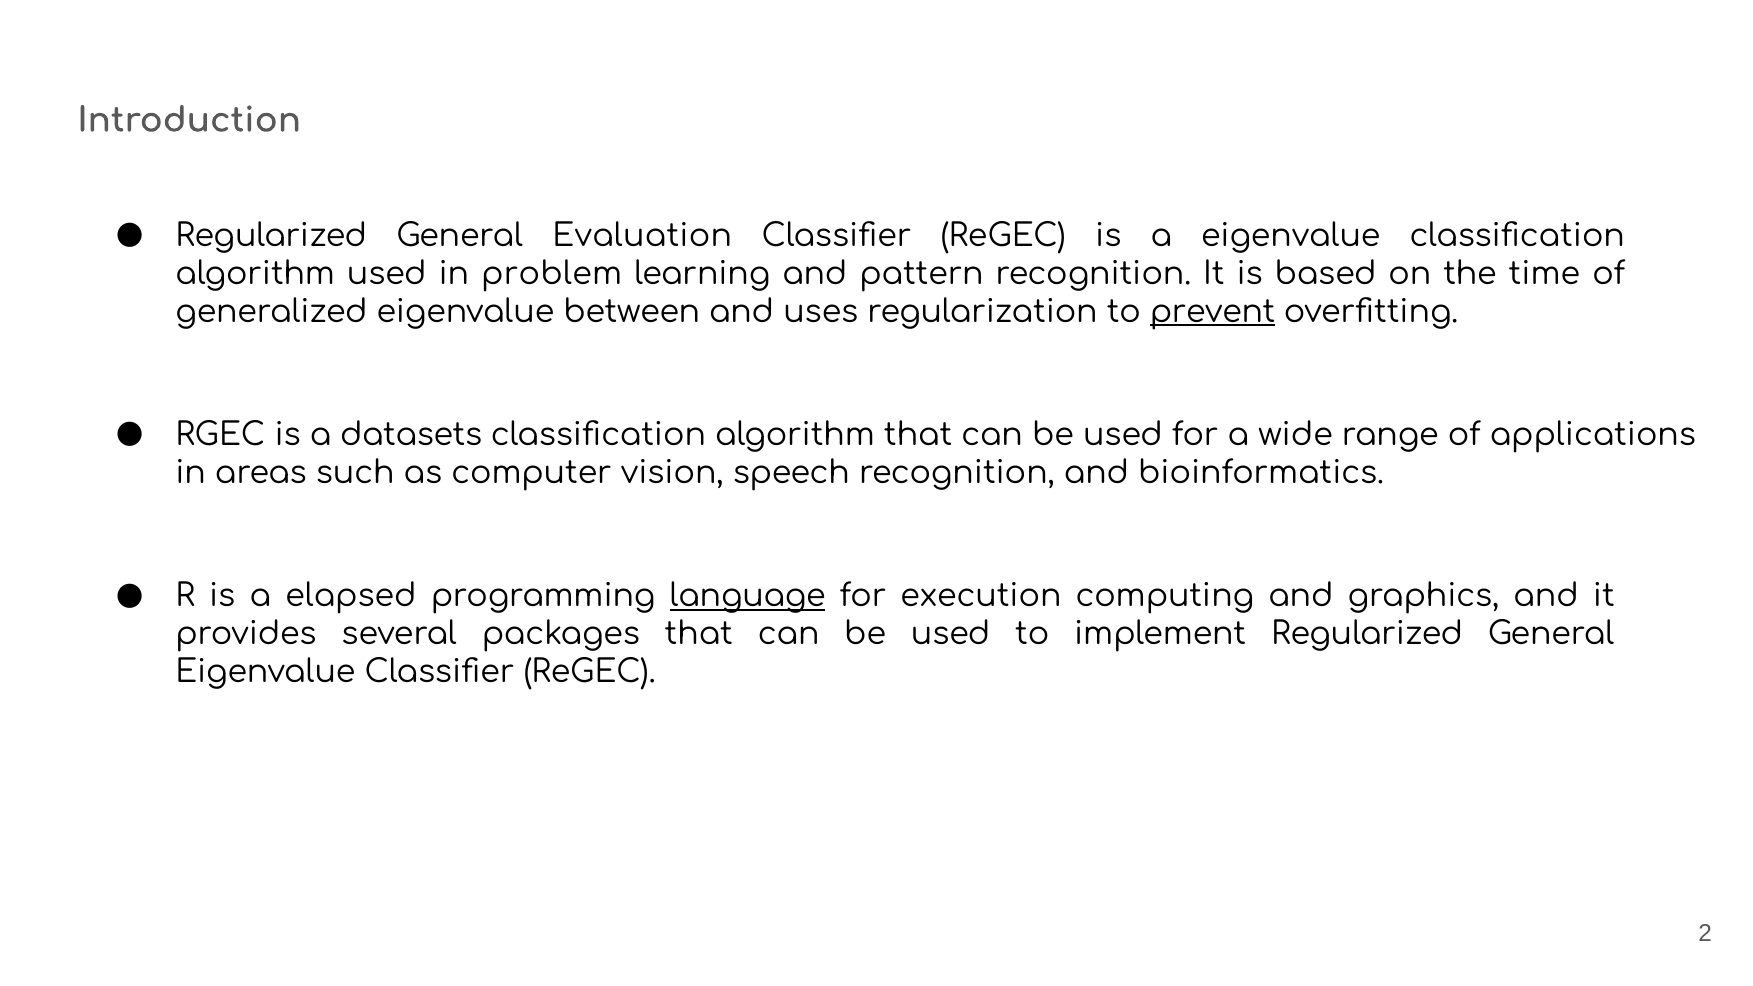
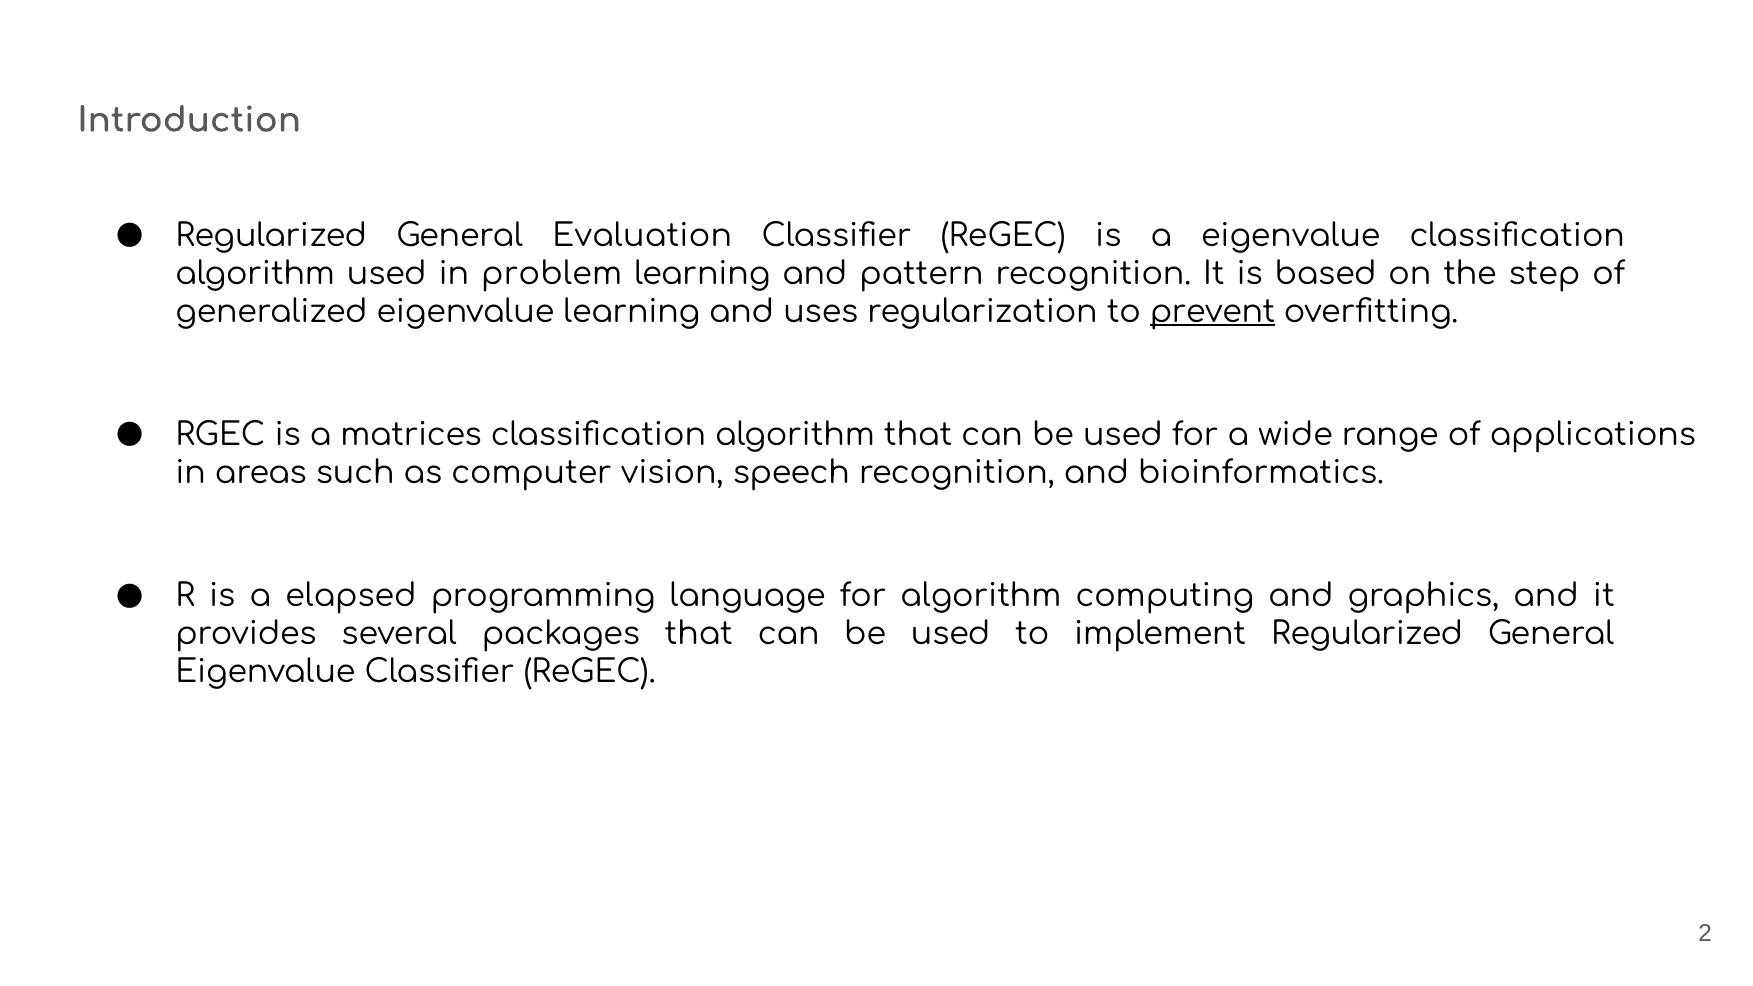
time: time -> step
eigenvalue between: between -> learning
datasets: datasets -> matrices
language underline: present -> none
for execution: execution -> algorithm
